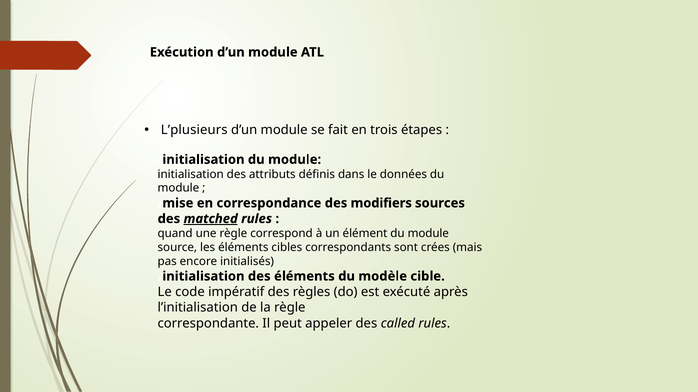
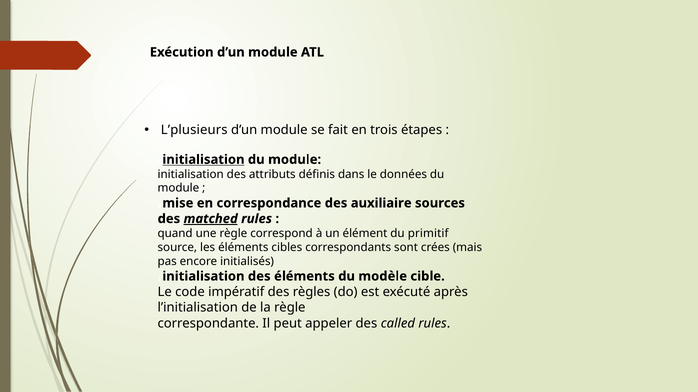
initialisation at (203, 160) underline: none -> present
modifiers: modifiers -> auxiliaire
élément du module: module -> primitif
